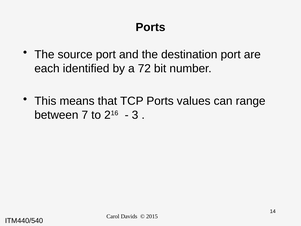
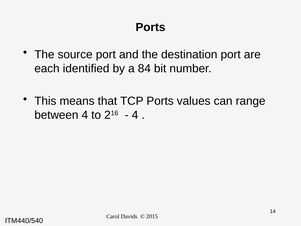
72: 72 -> 84
between 7: 7 -> 4
3 at (135, 115): 3 -> 4
